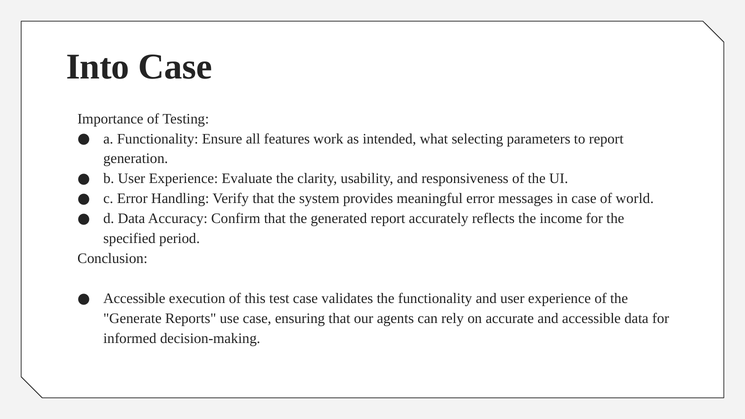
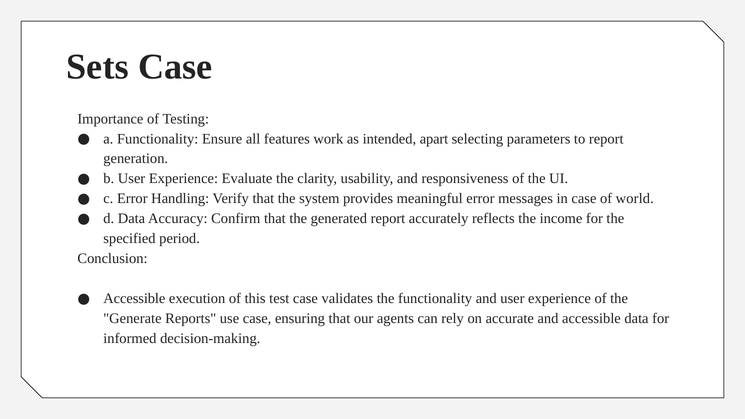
Into: Into -> Sets
what: what -> apart
